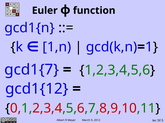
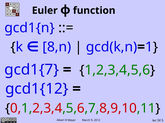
1,n: 1,n -> 8,n
